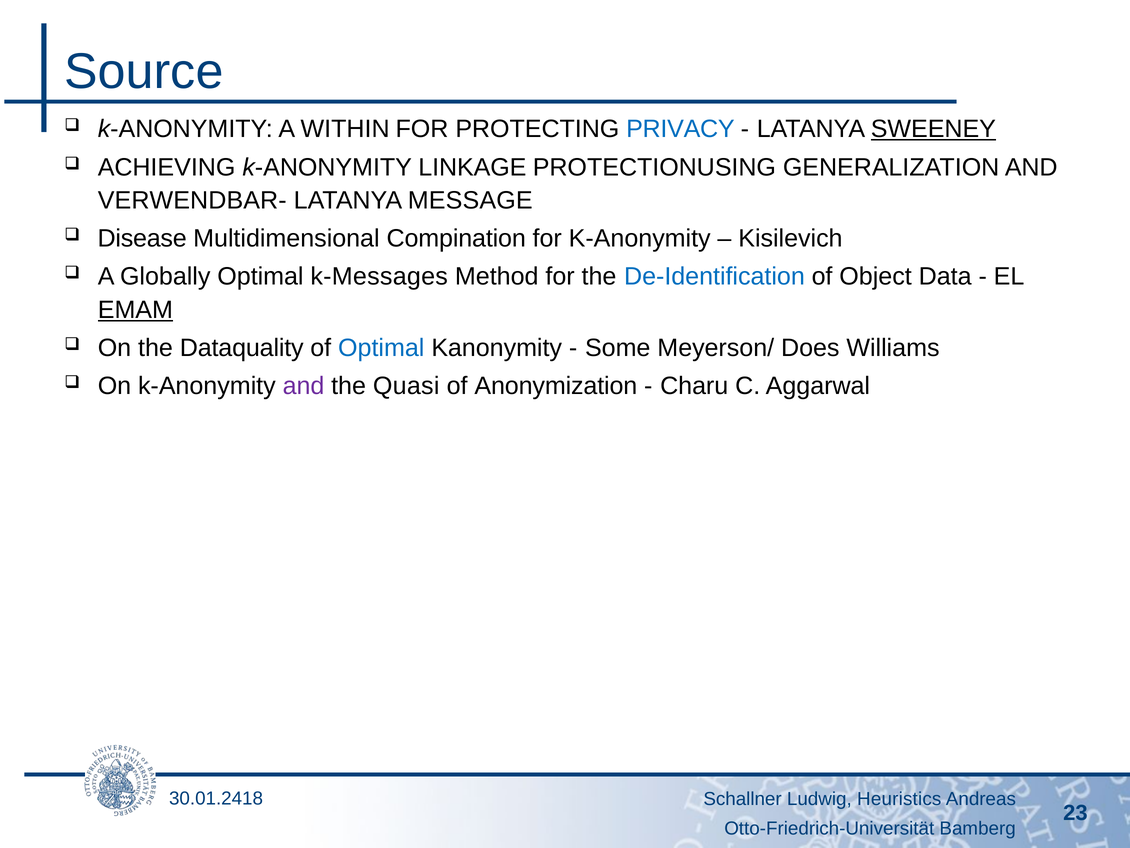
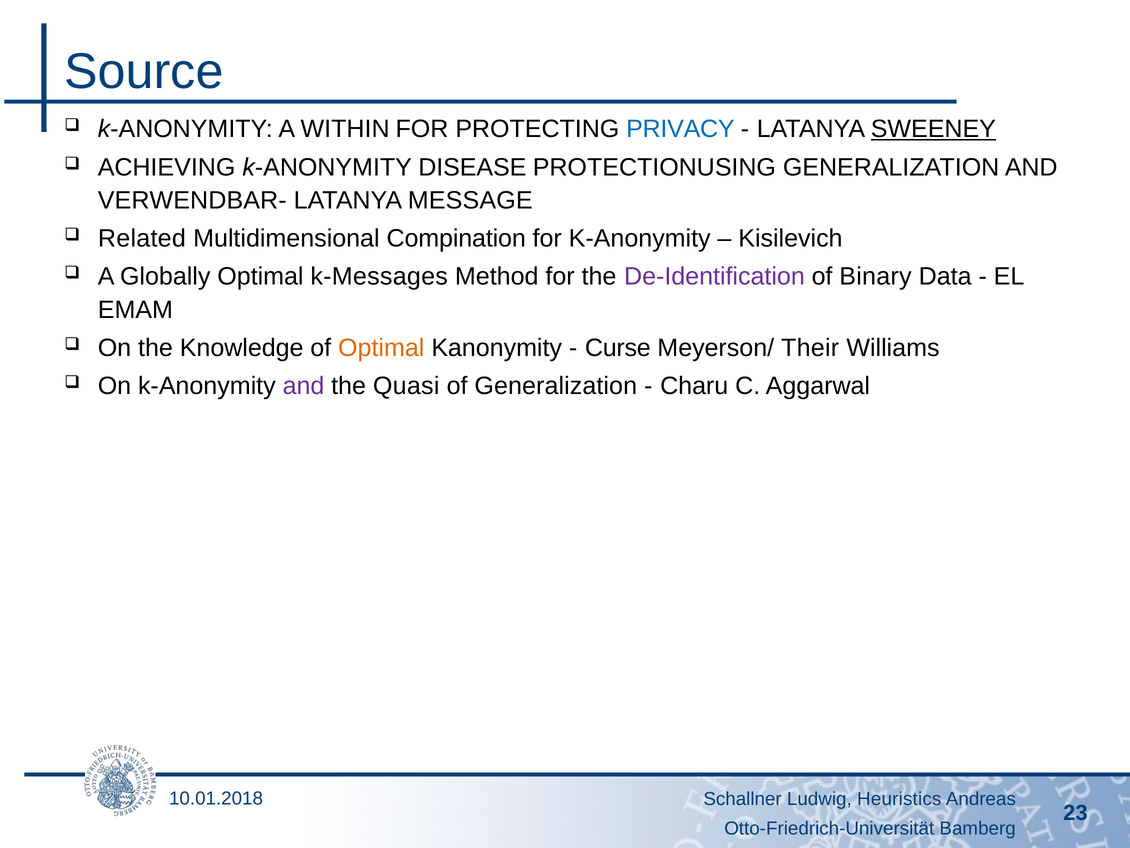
LINKAGE: LINKAGE -> DISEASE
Disease: Disease -> Related
De-Identification colour: blue -> purple
Object: Object -> Binary
EMAM underline: present -> none
Dataquality: Dataquality -> Knowledge
Optimal at (381, 348) colour: blue -> orange
Some: Some -> Curse
Does: Does -> Their
of Anonymization: Anonymization -> Generalization
30.01.2418: 30.01.2418 -> 10.01.2018
